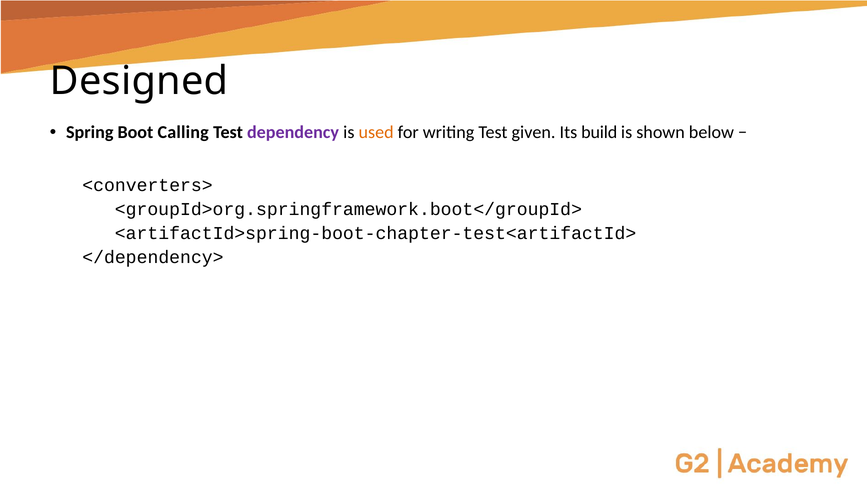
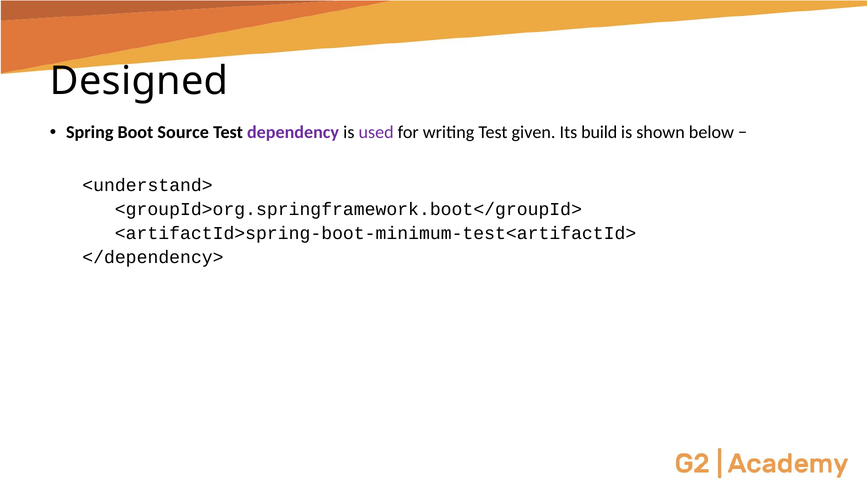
Calling: Calling -> Source
used colour: orange -> purple
<converters>: <converters> -> <understand>
<artifactId>spring-boot-chapter-test<artifactId>: <artifactId>spring-boot-chapter-test<artifactId> -> <artifactId>spring-boot-minimum-test<artifactId>
